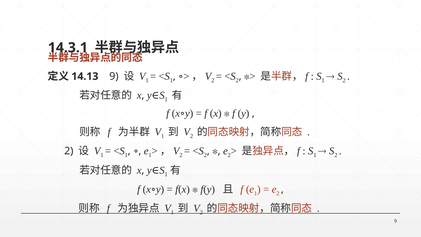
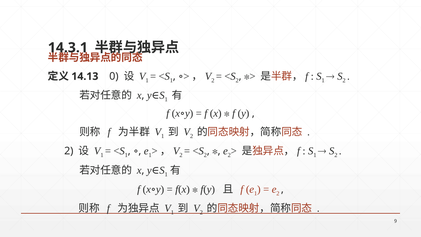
9 at (114, 76): 9 -> 0
